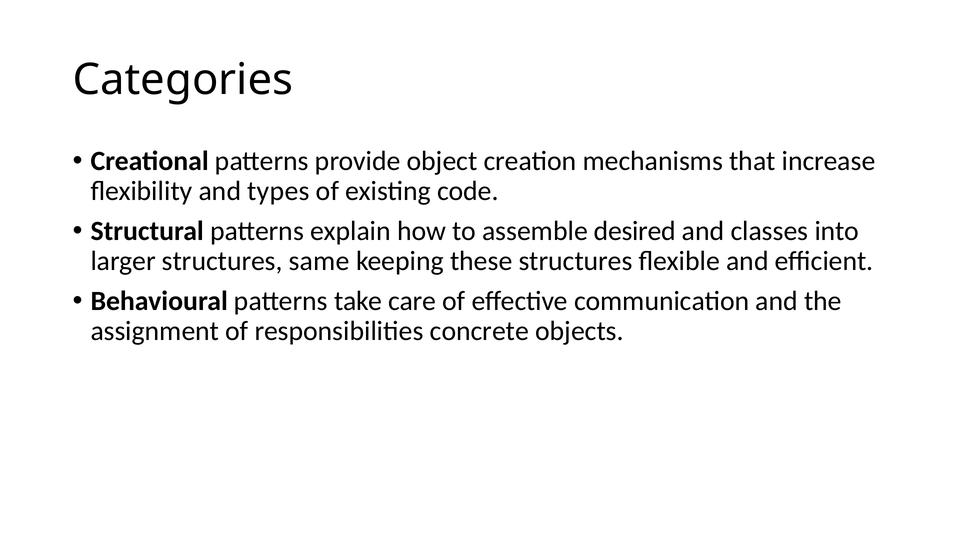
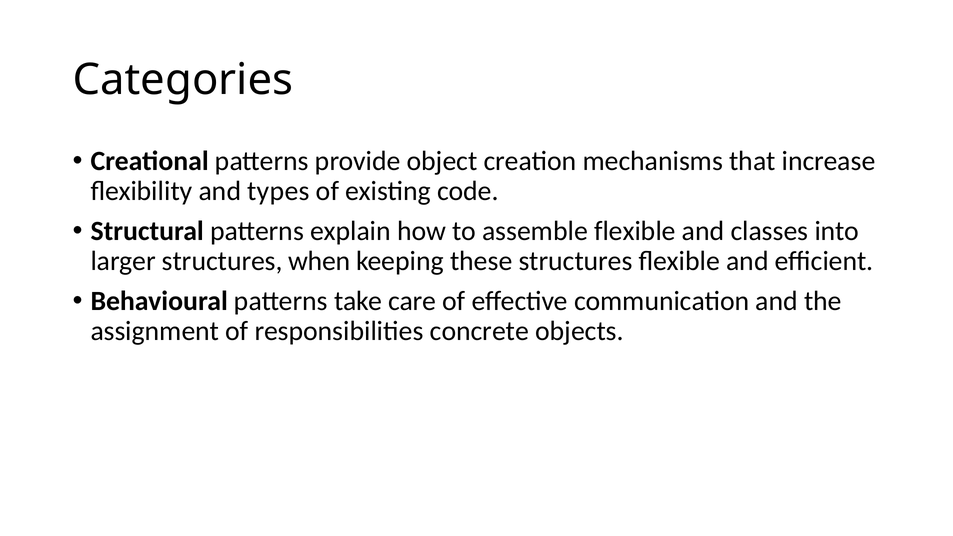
assemble desired: desired -> flexible
same: same -> when
